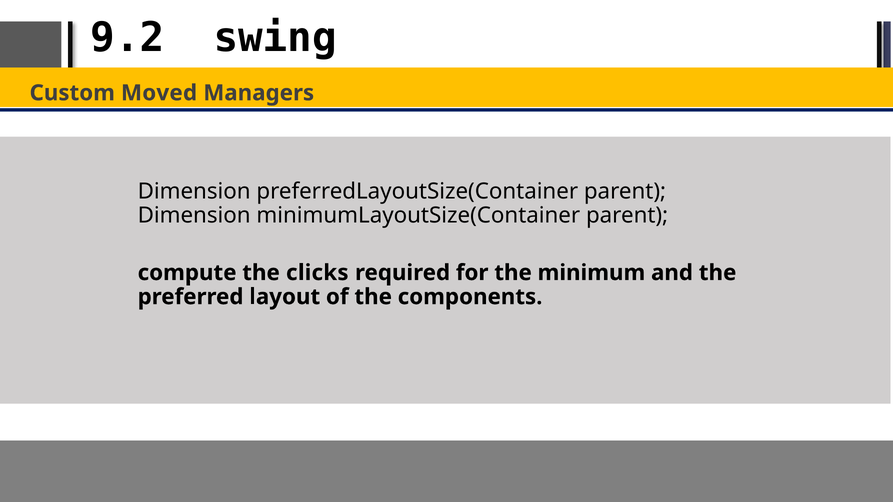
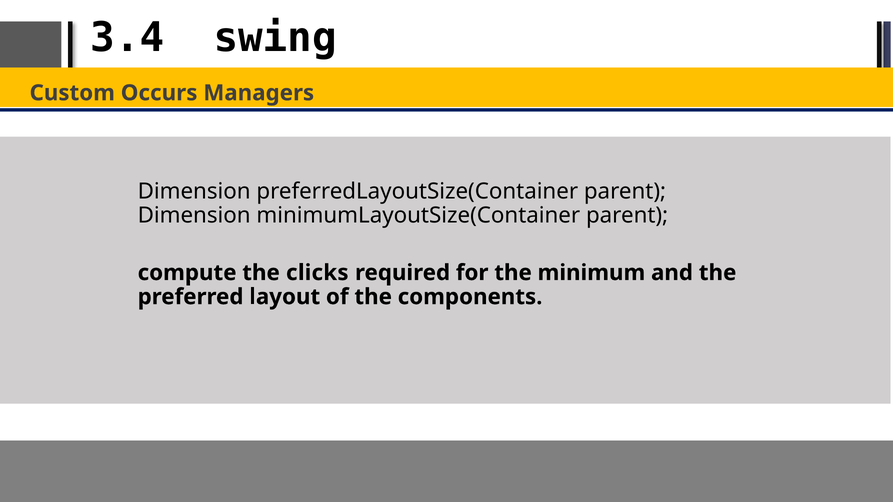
9.2: 9.2 -> 3.4
Moved: Moved -> Occurs
